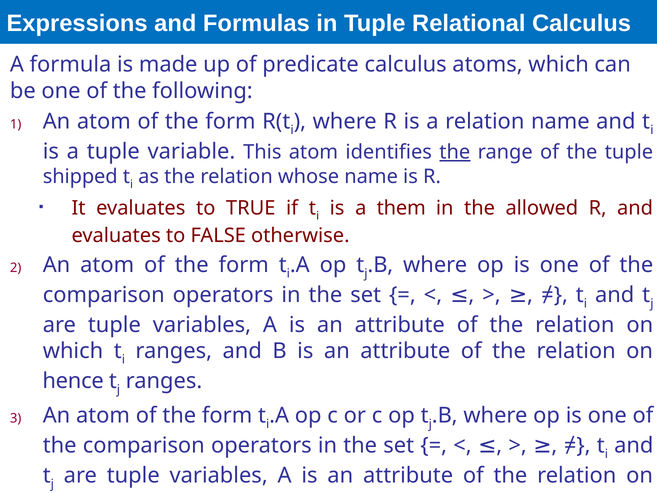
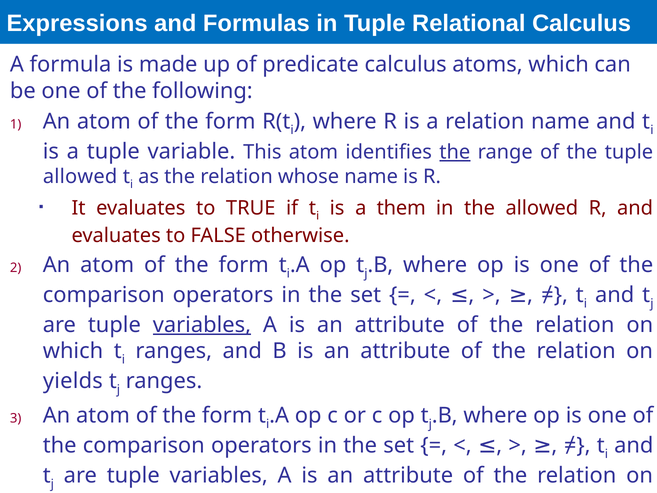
shipped at (80, 177): shipped -> allowed
variables at (202, 325) underline: none -> present
hence: hence -> yields
